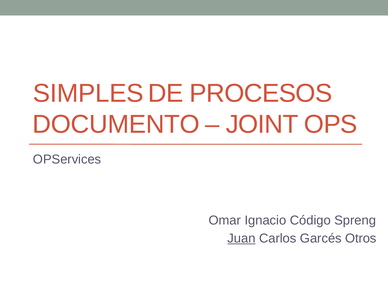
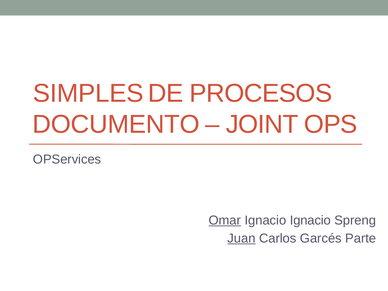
Omar underline: none -> present
Ignacio Código: Código -> Ignacio
Otros: Otros -> Parte
